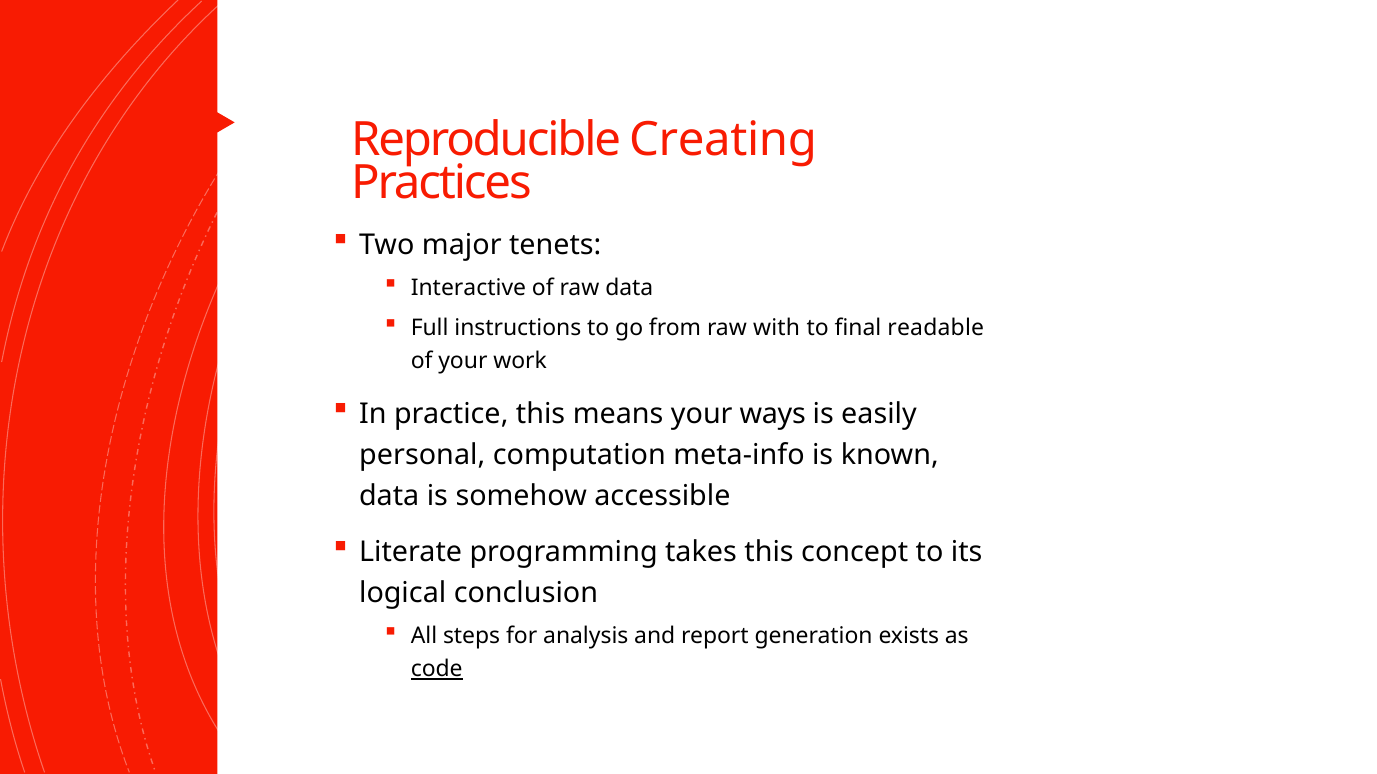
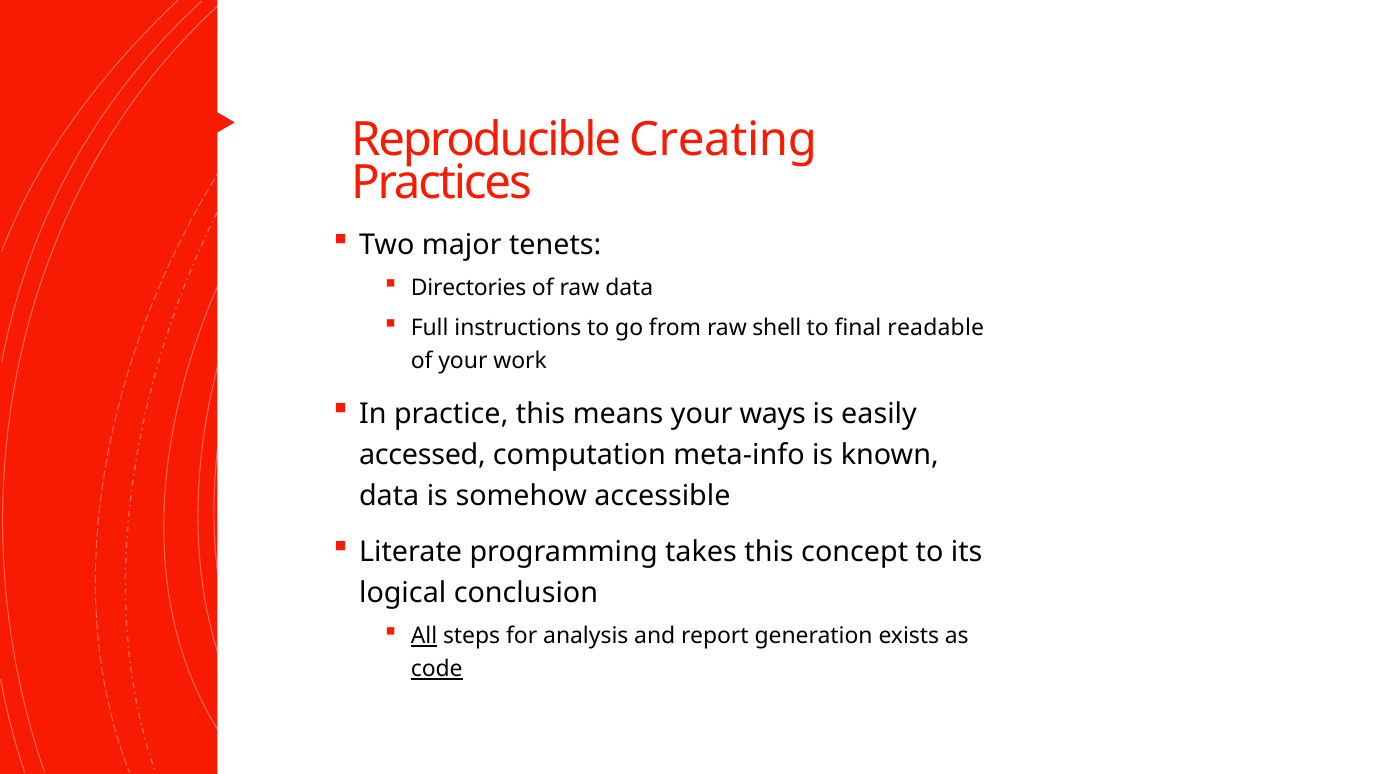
Interactive: Interactive -> Directories
with: with -> shell
personal: personal -> accessed
All underline: none -> present
